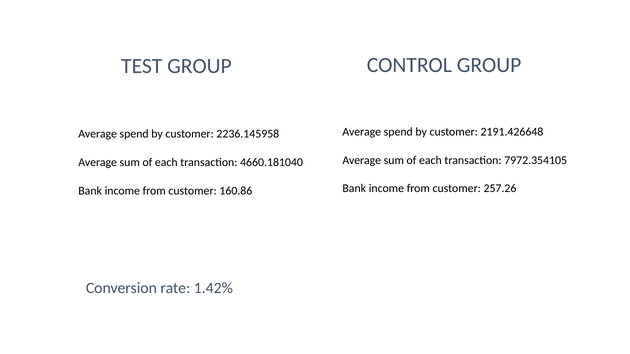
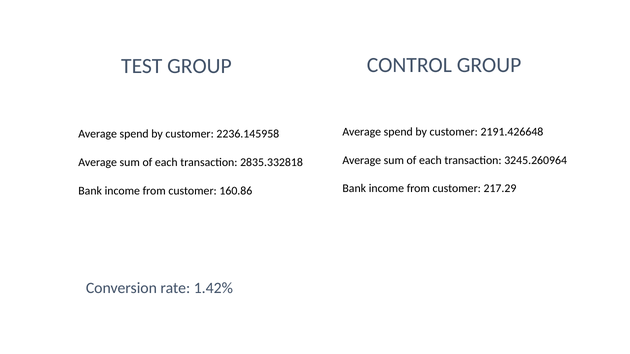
7972.354105: 7972.354105 -> 3245.260964
4660.181040: 4660.181040 -> 2835.332818
257.26: 257.26 -> 217.29
